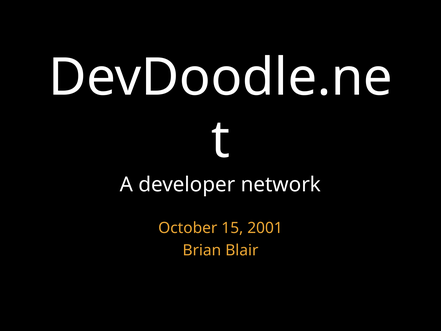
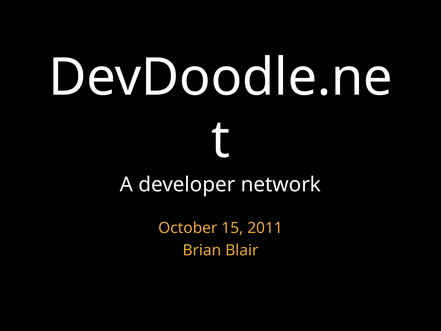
2001: 2001 -> 2011
